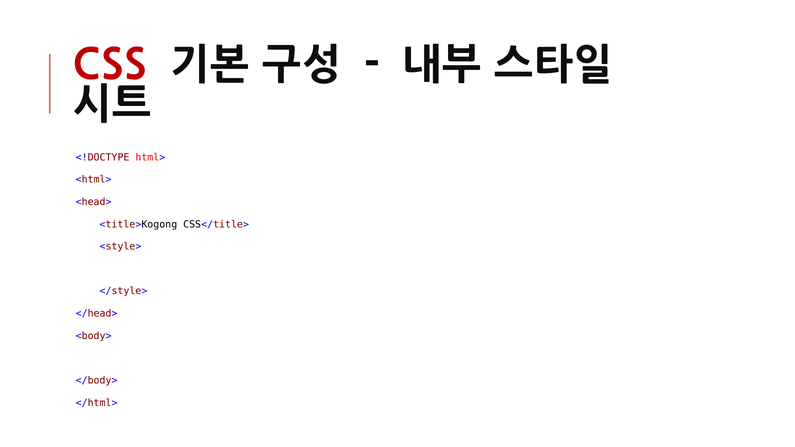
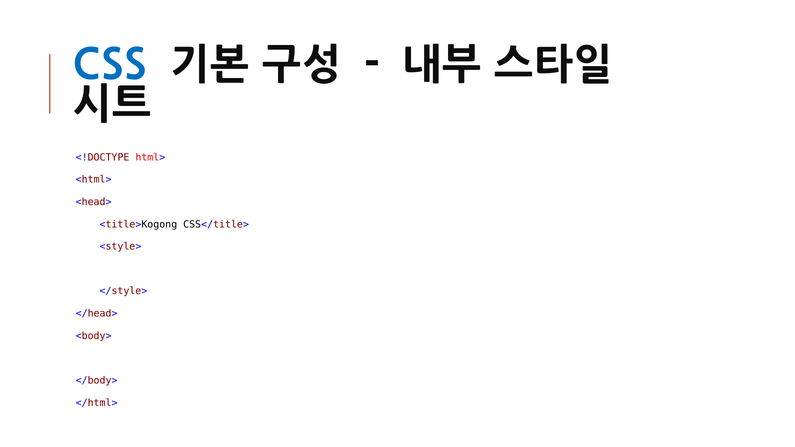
CSS colour: red -> blue
